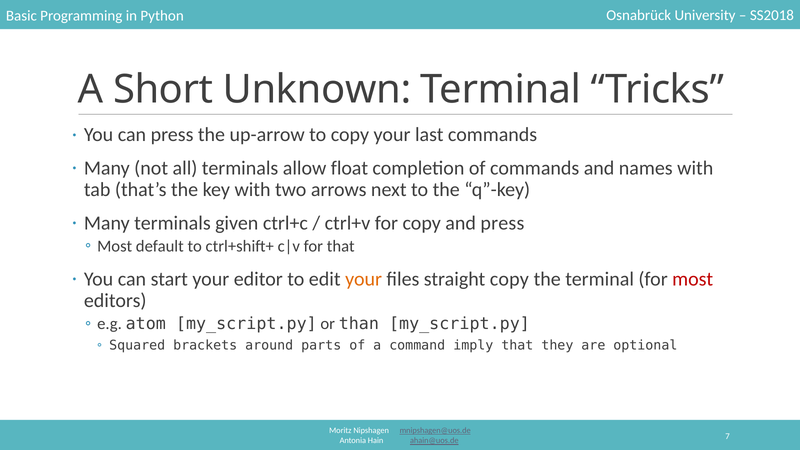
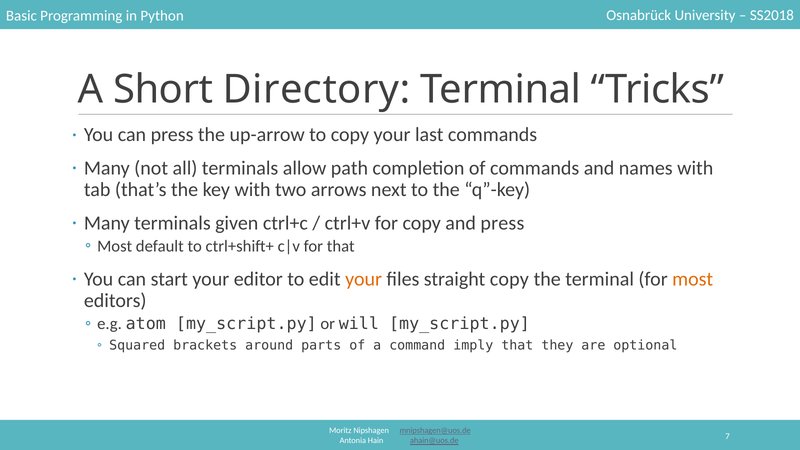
Unknown: Unknown -> Directory
float: float -> path
most at (693, 279) colour: red -> orange
than: than -> will
